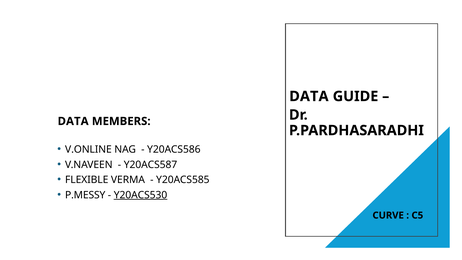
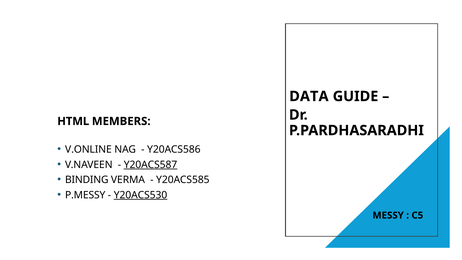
DATA at (73, 121): DATA -> HTML
Y20ACS587 underline: none -> present
FLEXIBLE: FLEXIBLE -> BINDING
CURVE: CURVE -> MESSY
